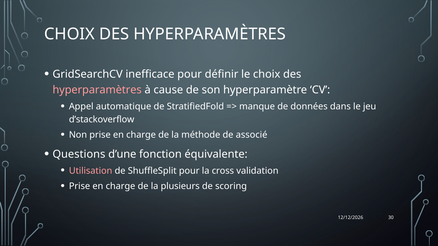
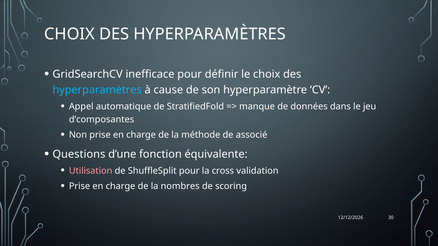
hyperparamètres at (97, 90) colour: pink -> light blue
d’stackoverflow: d’stackoverflow -> d’composantes
plusieurs: plusieurs -> nombres
